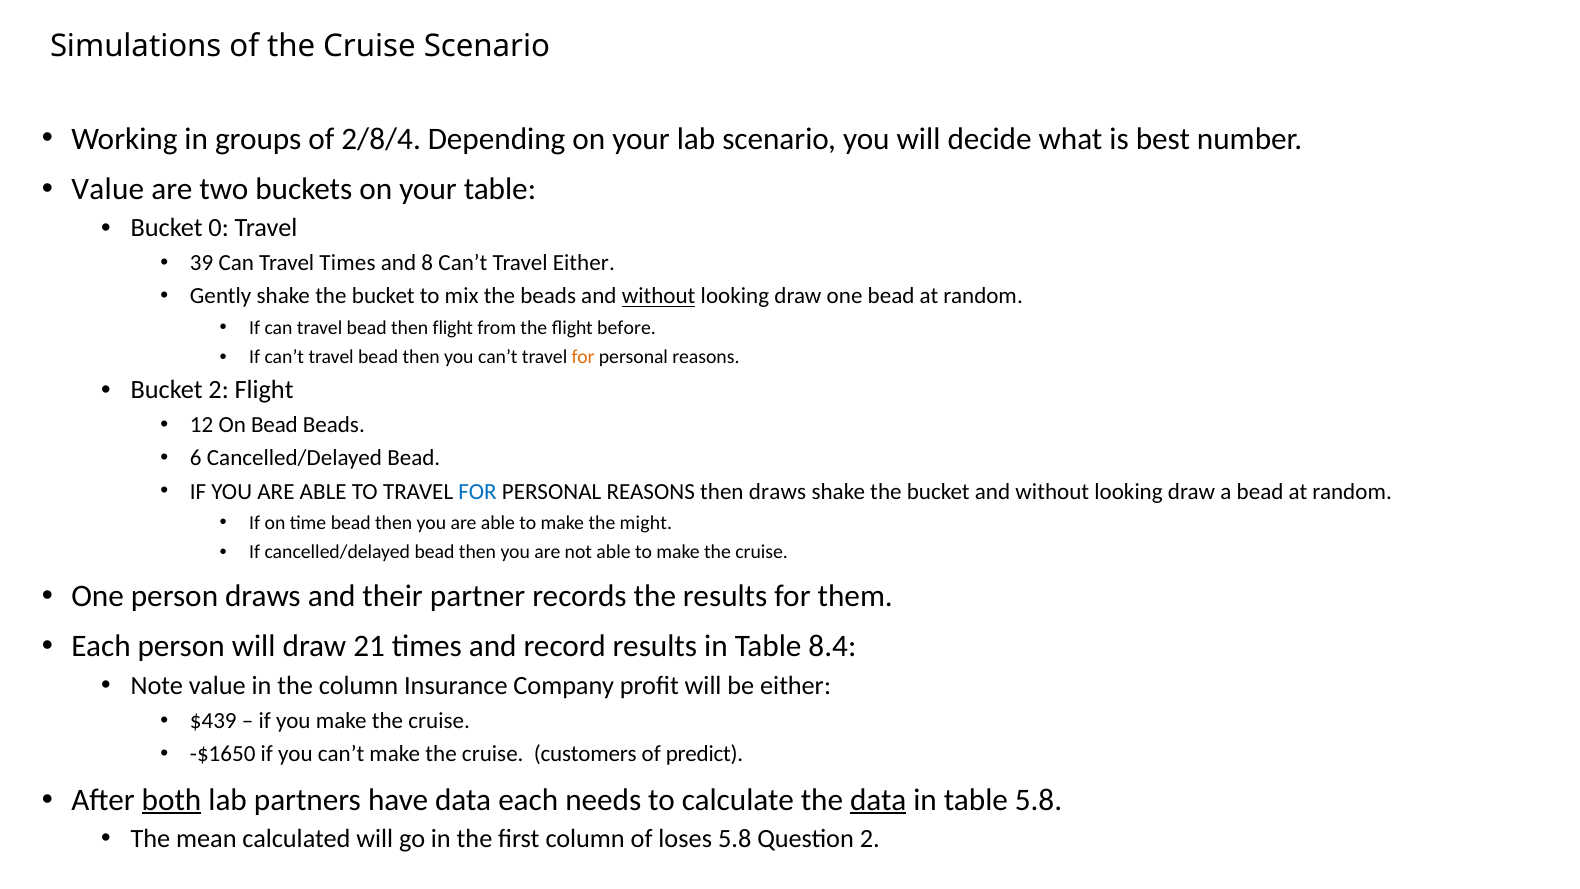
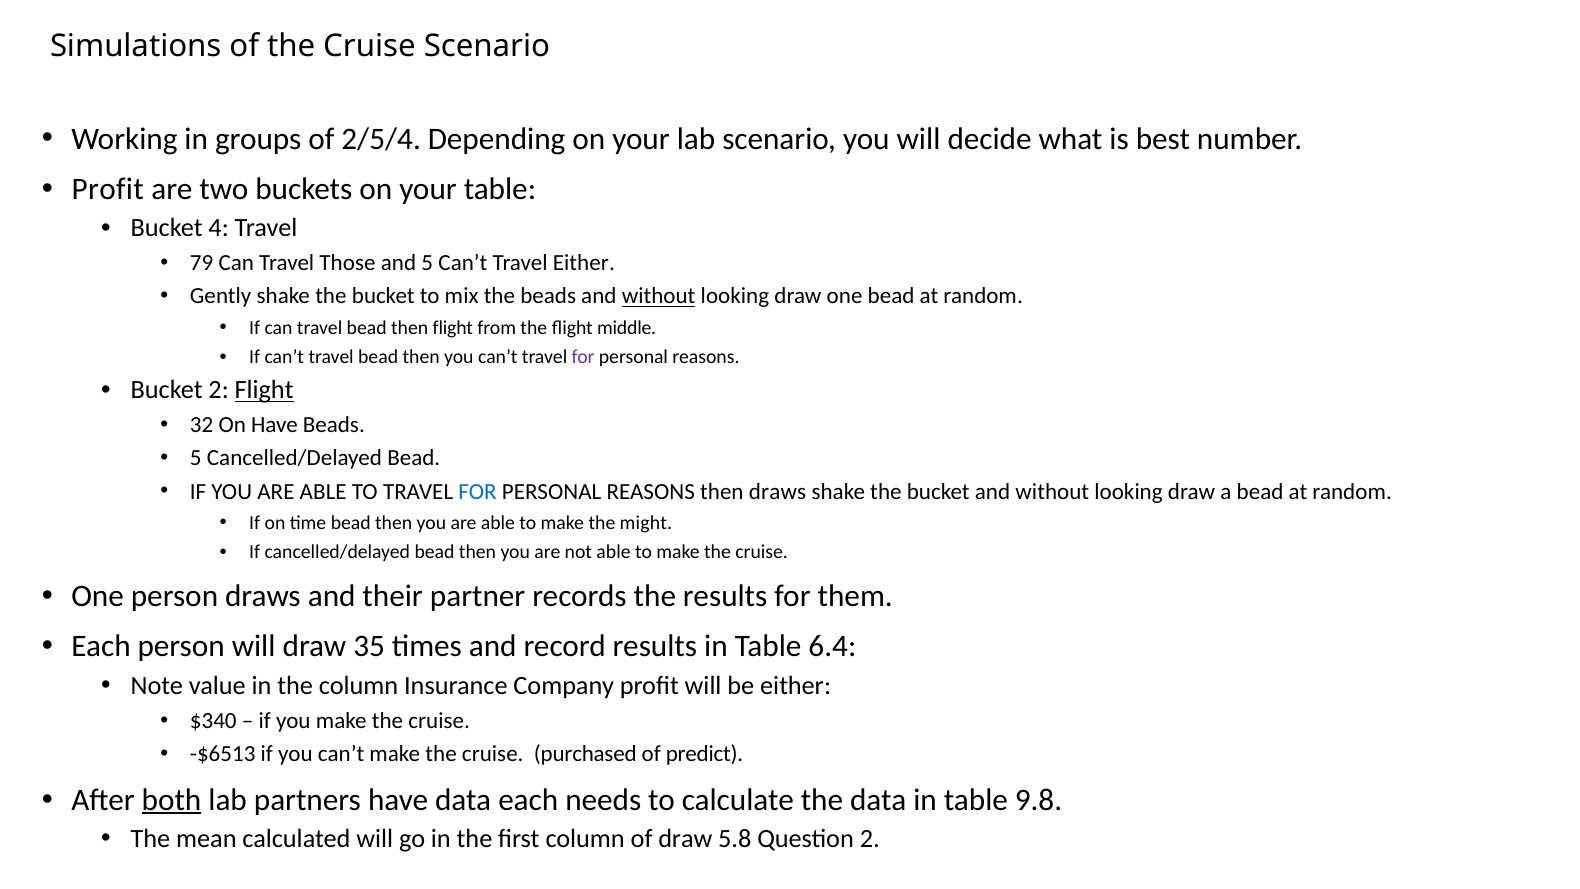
2/8/4: 2/8/4 -> 2/5/4
Value at (108, 189): Value -> Profit
0: 0 -> 4
39: 39 -> 79
Travel Times: Times -> Those
and 8: 8 -> 5
before: before -> middle
for at (583, 357) colour: orange -> purple
Flight at (264, 390) underline: none -> present
12: 12 -> 32
On Bead: Bead -> Have
6 at (196, 458): 6 -> 5
21: 21 -> 35
8.4: 8.4 -> 6.4
$439: $439 -> $340
-$1650: -$1650 -> -$6513
customers: customers -> purchased
data at (878, 799) underline: present -> none
table 5.8: 5.8 -> 9.8
of loses: loses -> draw
